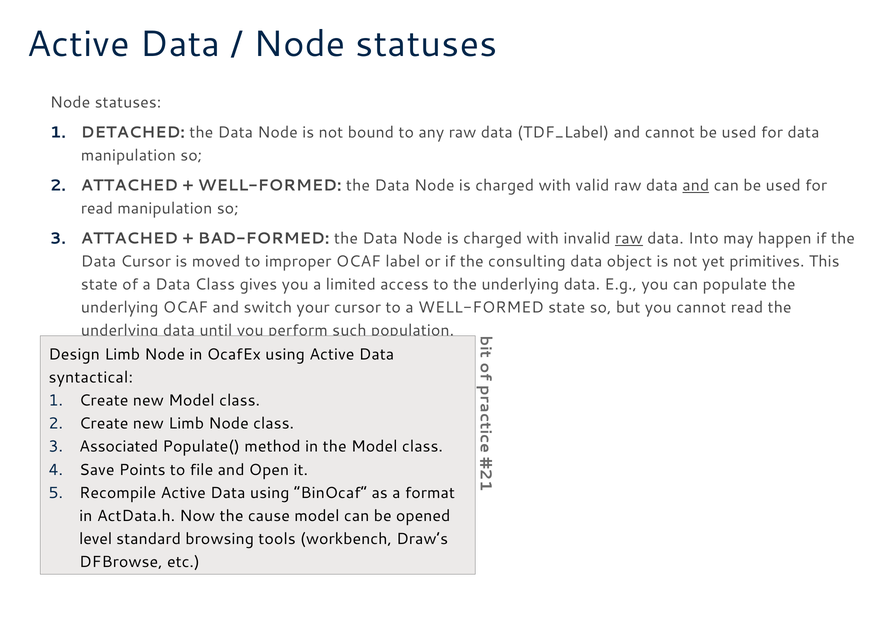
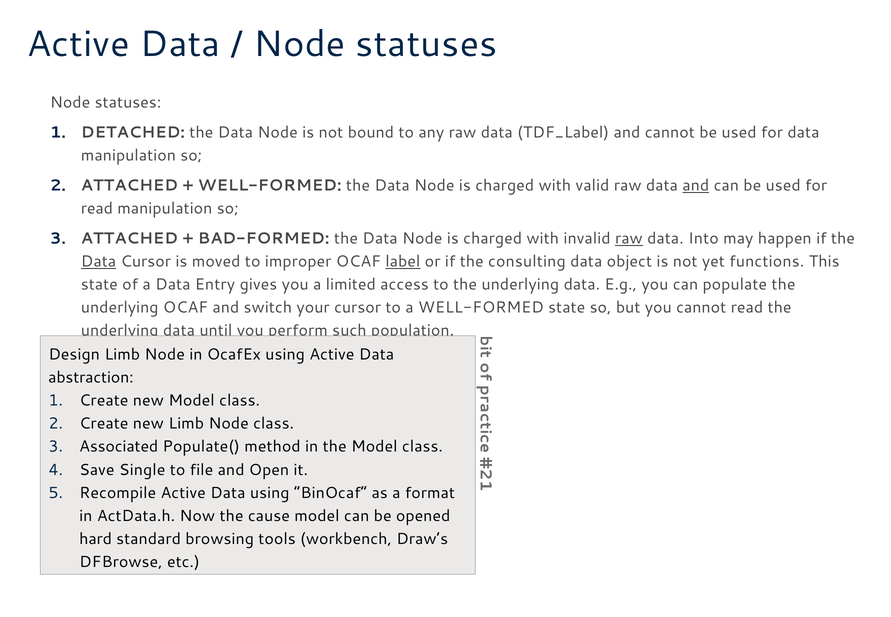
Data at (99, 261) underline: none -> present
label underline: none -> present
primitives: primitives -> functions
Data Class: Class -> Entry
syntactical: syntactical -> abstraction
Points: Points -> Single
level: level -> hard
